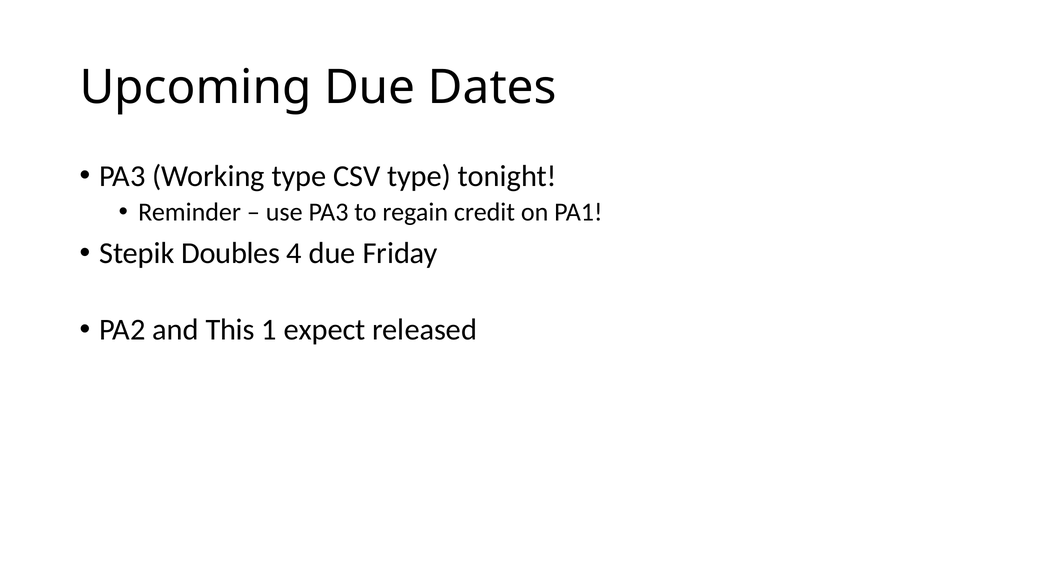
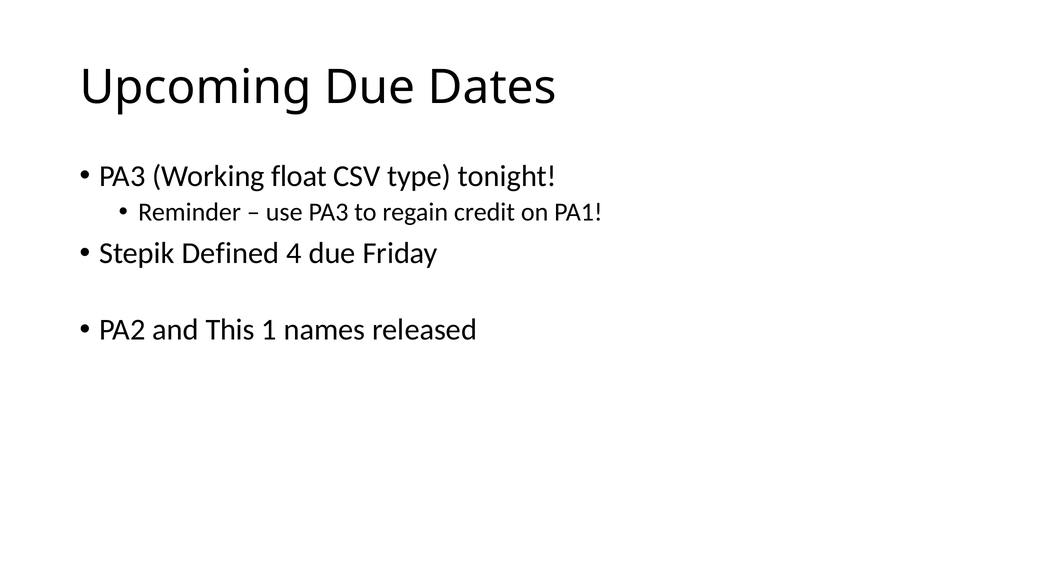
Working type: type -> float
Doubles: Doubles -> Defined
expect: expect -> names
